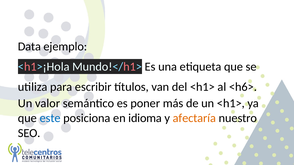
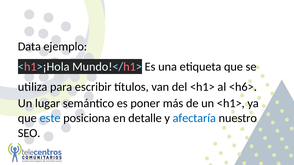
valor: valor -> lugar
idioma: idioma -> detalle
afectaría colour: orange -> blue
